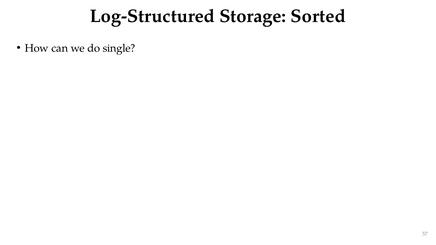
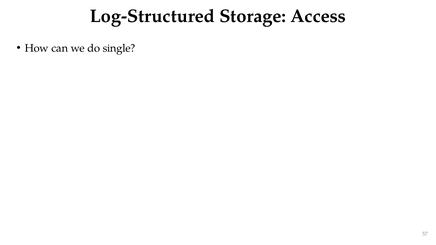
Sorted: Sorted -> Access
